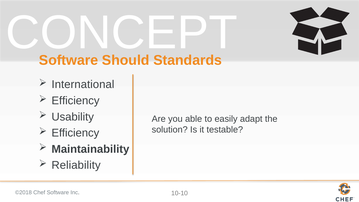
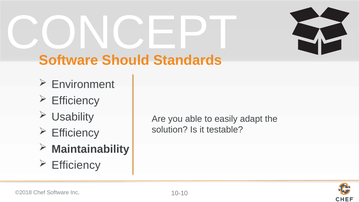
International: International -> Environment
Reliability at (76, 165): Reliability -> Efficiency
